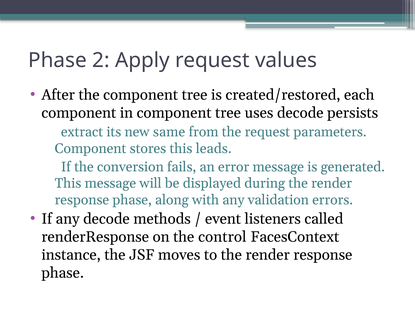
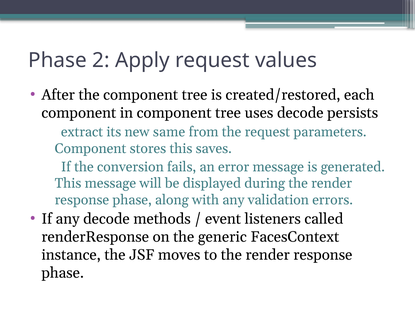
leads: leads -> saves
control: control -> generic
